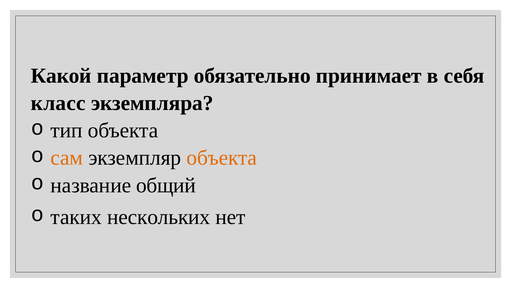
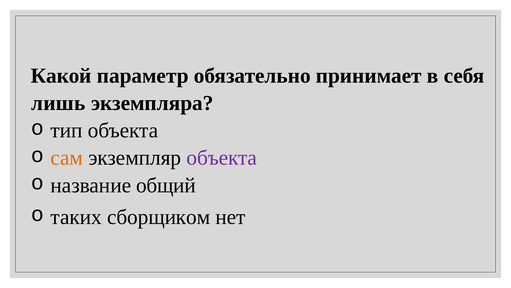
класс: класс -> лишь
объекта at (222, 158) colour: orange -> purple
нескольких: нескольких -> сборщиком
